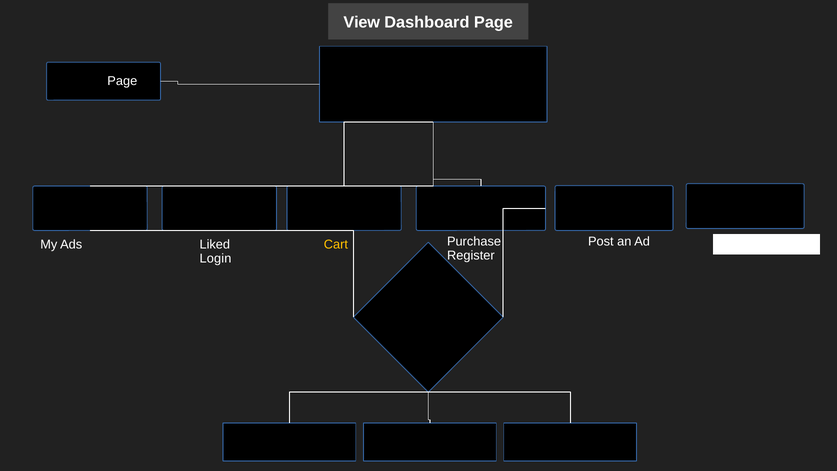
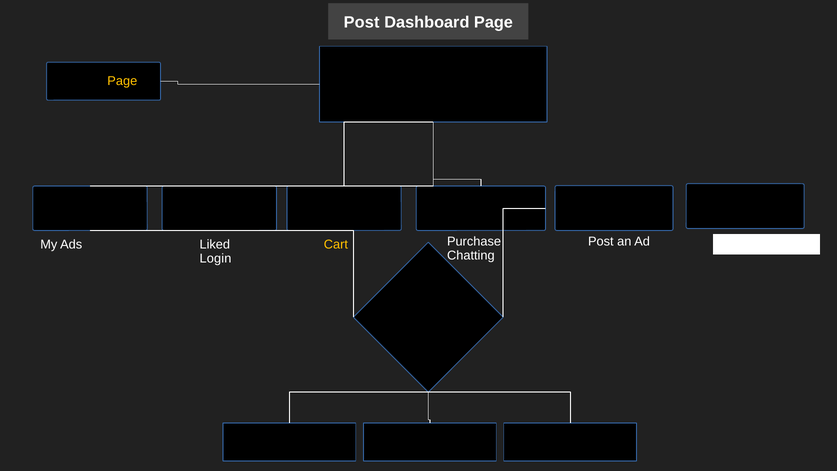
View at (362, 23): View -> Post
Page at (122, 81) colour: white -> yellow
Register: Register -> Chatting
